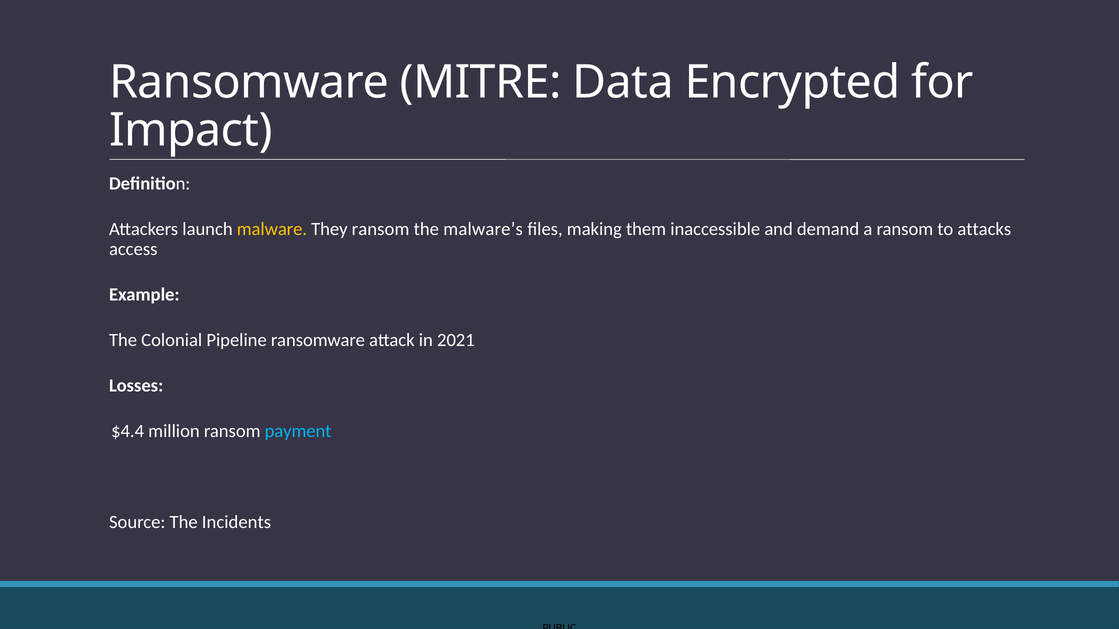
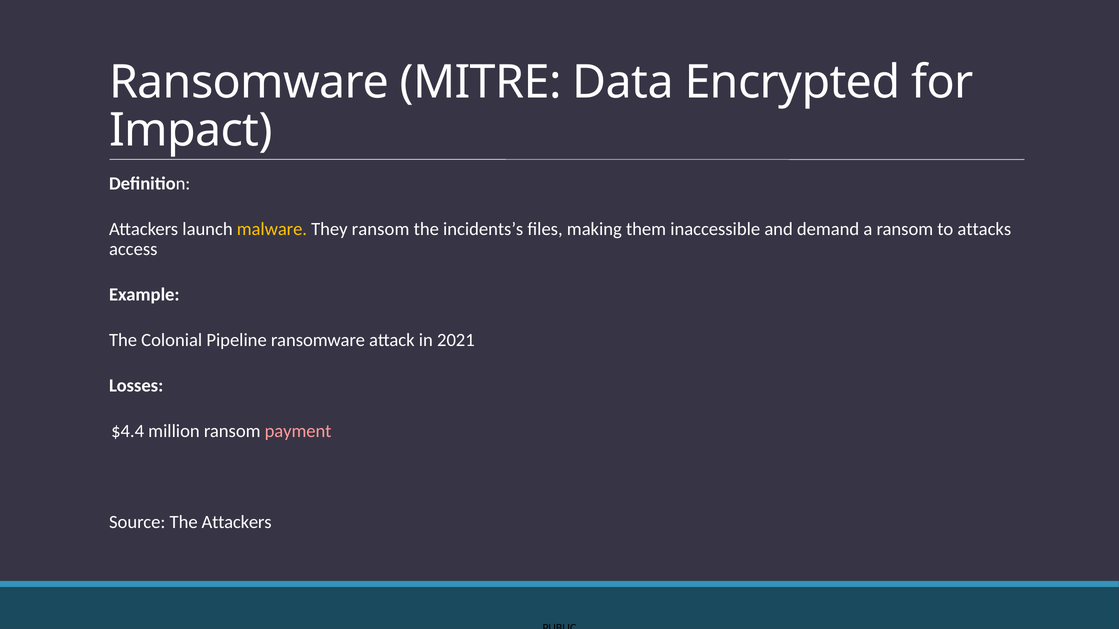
malware’s: malware’s -> incidents’s
payment colour: light blue -> pink
The Incidents: Incidents -> Attackers
